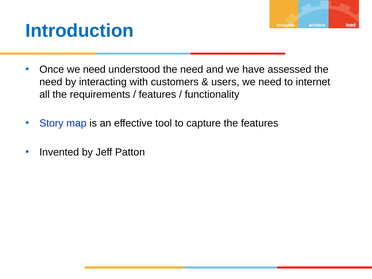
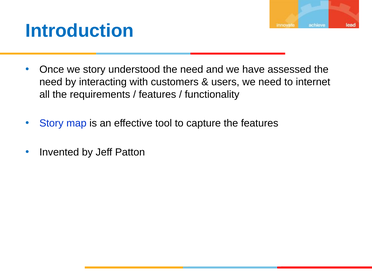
Once we need: need -> story
